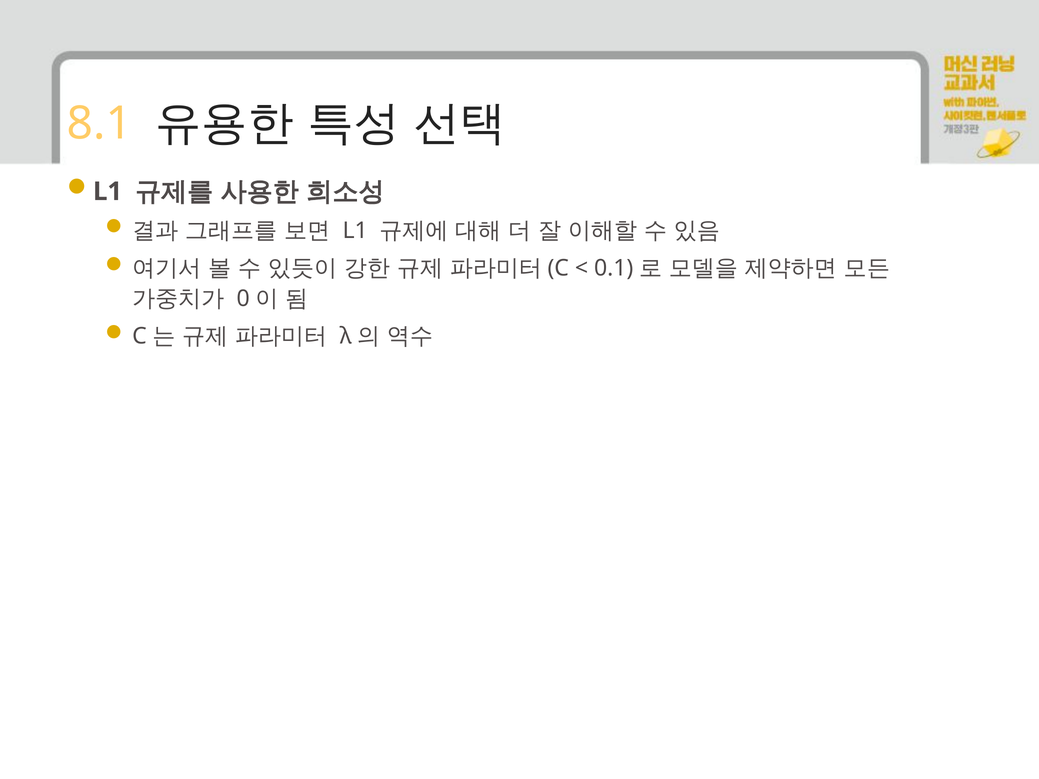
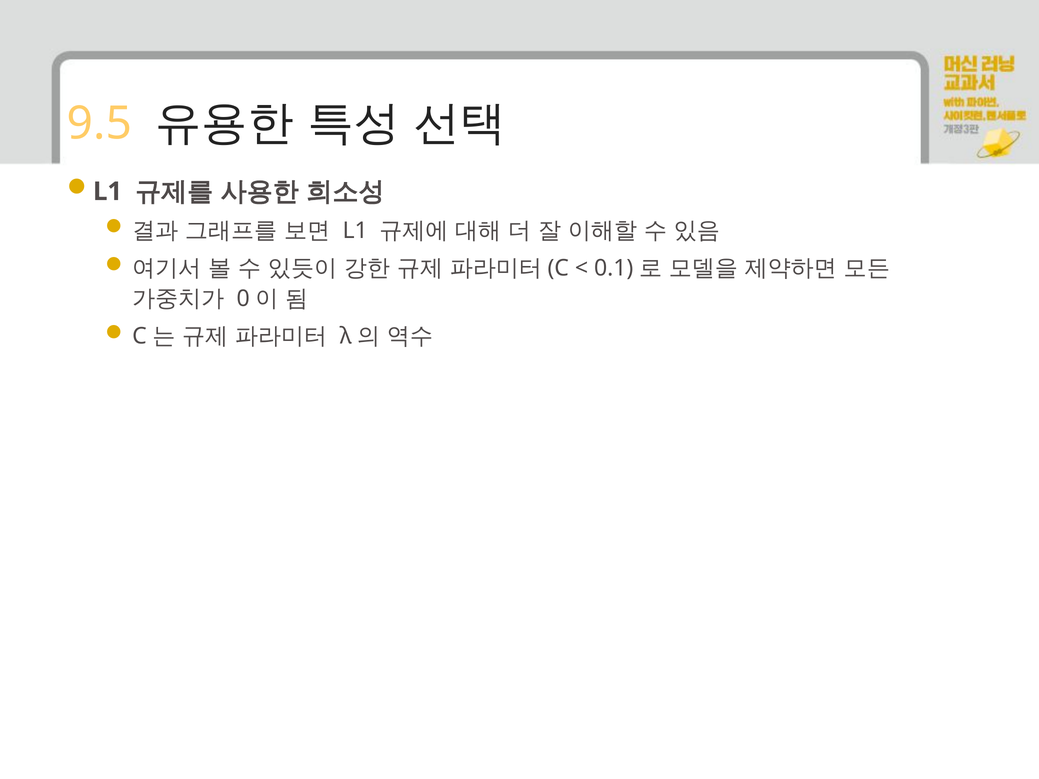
8.1: 8.1 -> 9.5
